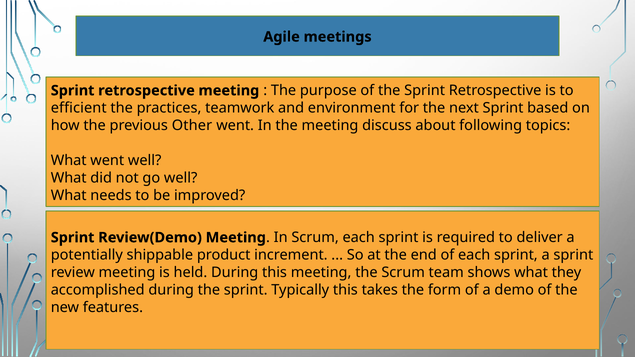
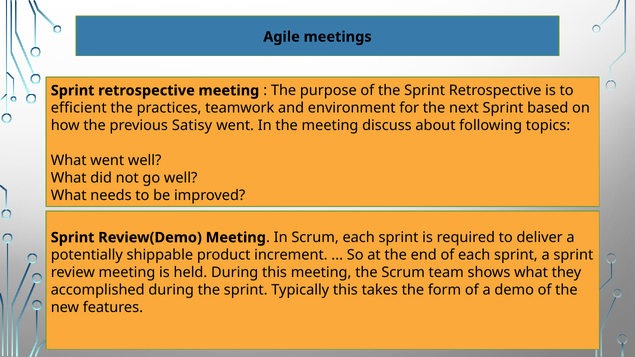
Other: Other -> Satisy
